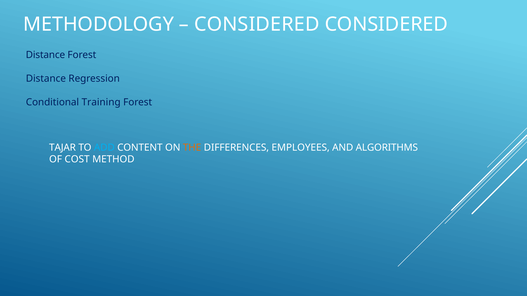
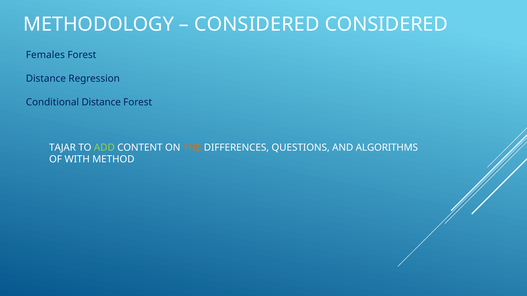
Distance at (45, 55): Distance -> Females
Conditional Training: Training -> Distance
ADD colour: light blue -> light green
EMPLOYEES: EMPLOYEES -> QUESTIONS
COST: COST -> WITH
